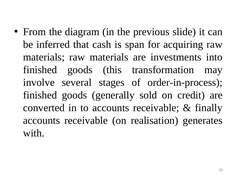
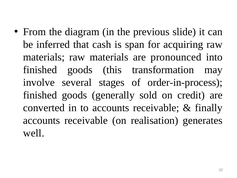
investments: investments -> pronounced
with: with -> well
